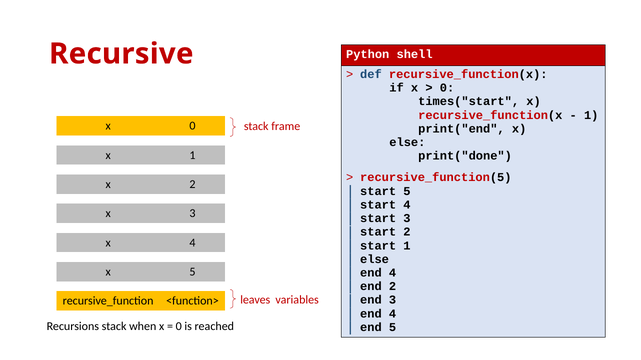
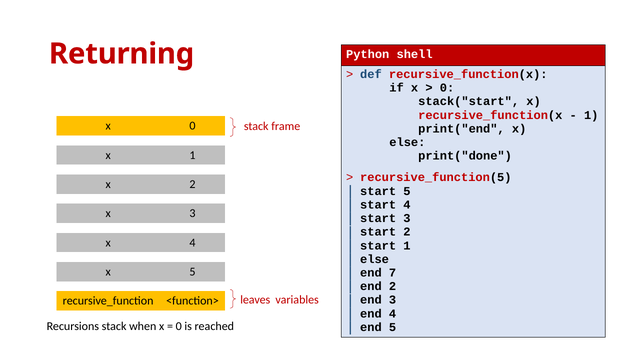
Recursive: Recursive -> Returning
times("start: times("start -> stack("start
4 at (393, 273): 4 -> 7
